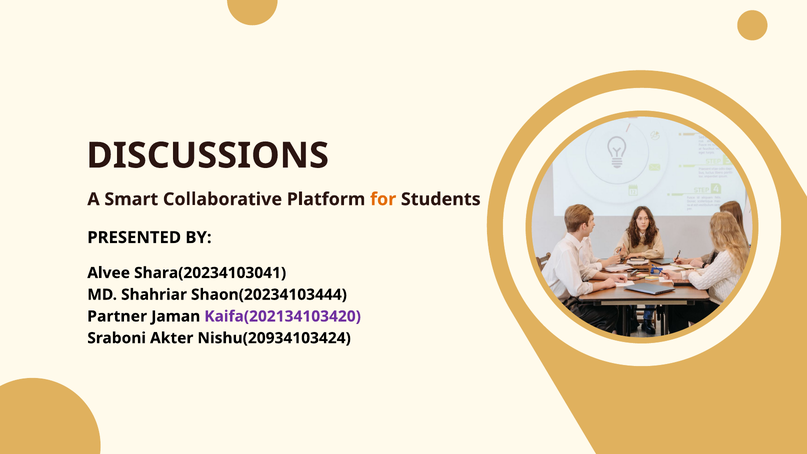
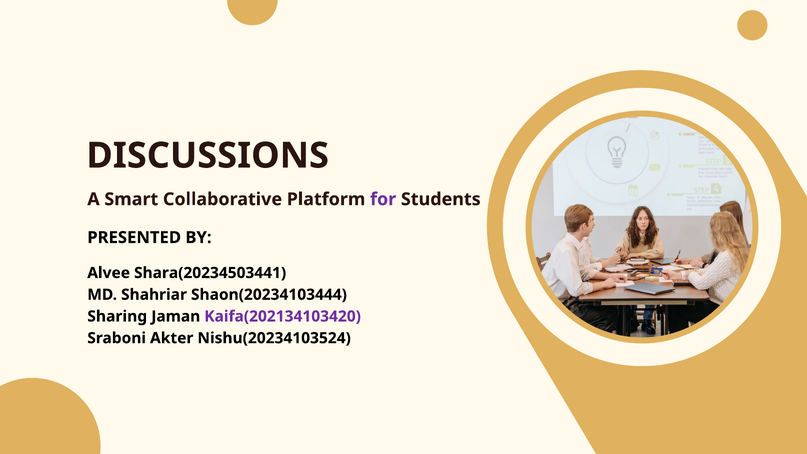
for colour: orange -> purple
Shara(20234103041: Shara(20234103041 -> Shara(20234503441
Partner: Partner -> Sharing
Nishu(20934103424: Nishu(20934103424 -> Nishu(20234103524
